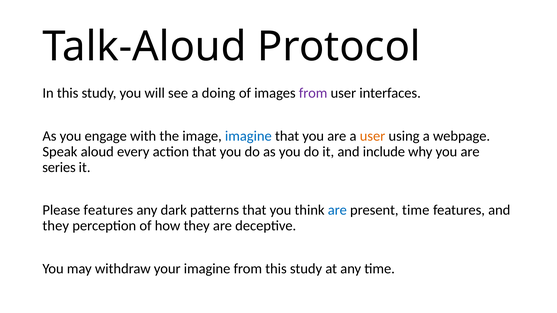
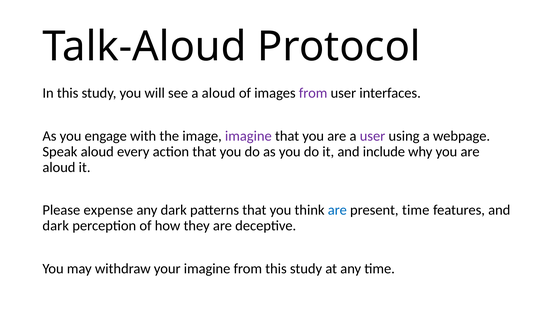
a doing: doing -> aloud
imagine at (248, 136) colour: blue -> purple
user at (373, 136) colour: orange -> purple
series at (59, 167): series -> aloud
Please features: features -> expense
they at (56, 226): they -> dark
